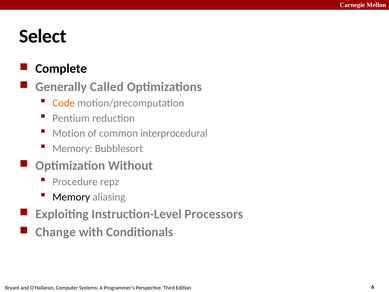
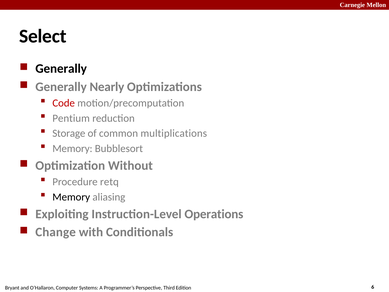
Complete at (61, 69): Complete -> Generally
Called: Called -> Nearly
Code colour: orange -> red
Motion: Motion -> Storage
interprocedural: interprocedural -> multiplications
repz: repz -> retq
Processors: Processors -> Operations
